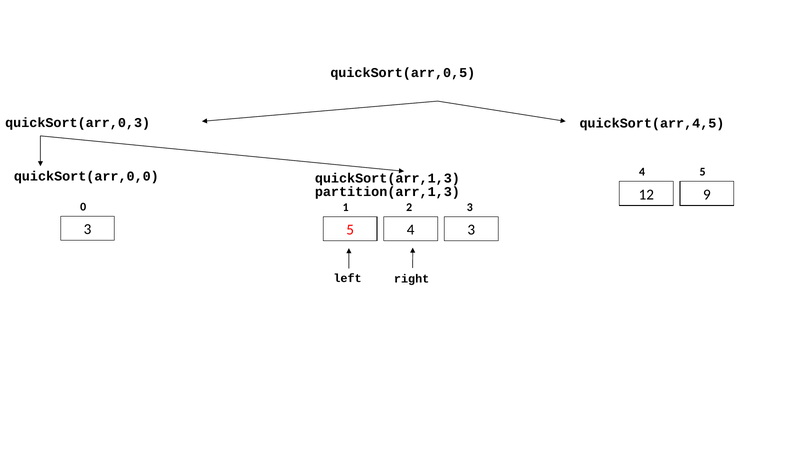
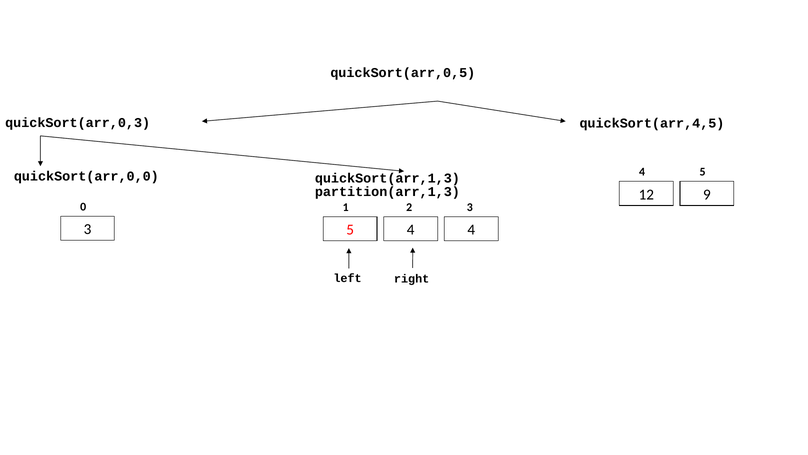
4 3: 3 -> 4
